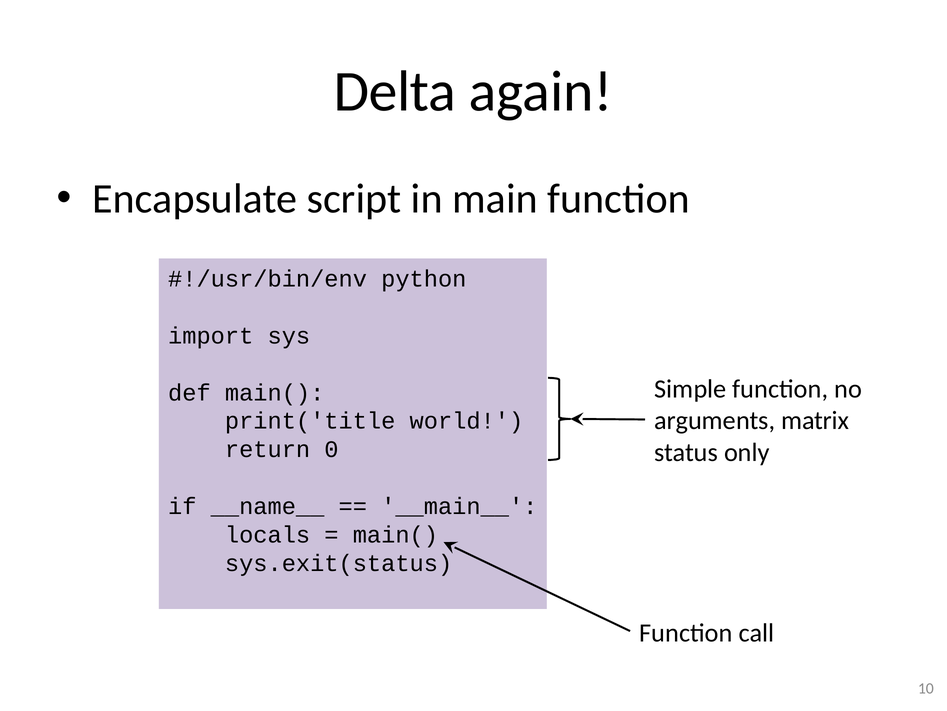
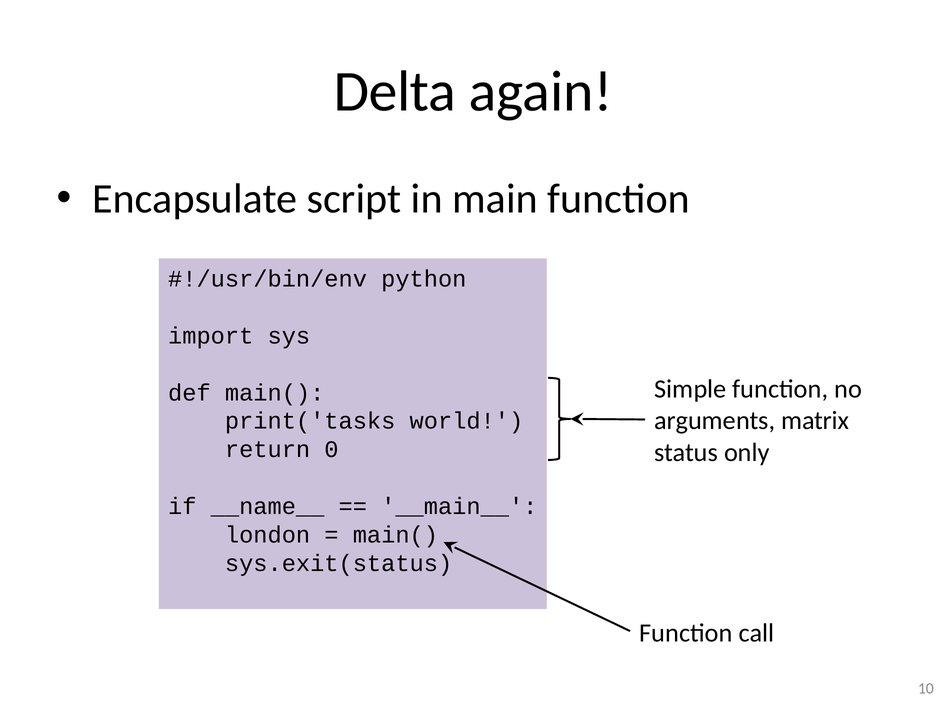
print('title: print('title -> print('tasks
locals: locals -> london
